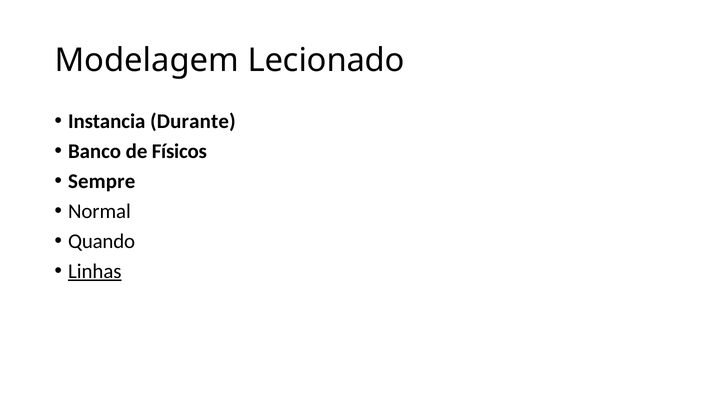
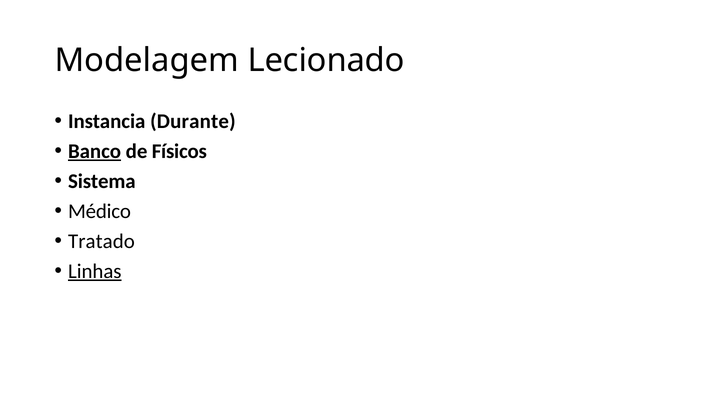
Banco underline: none -> present
Sempre: Sempre -> Sistema
Normal: Normal -> Médico
Quando: Quando -> Tratado
